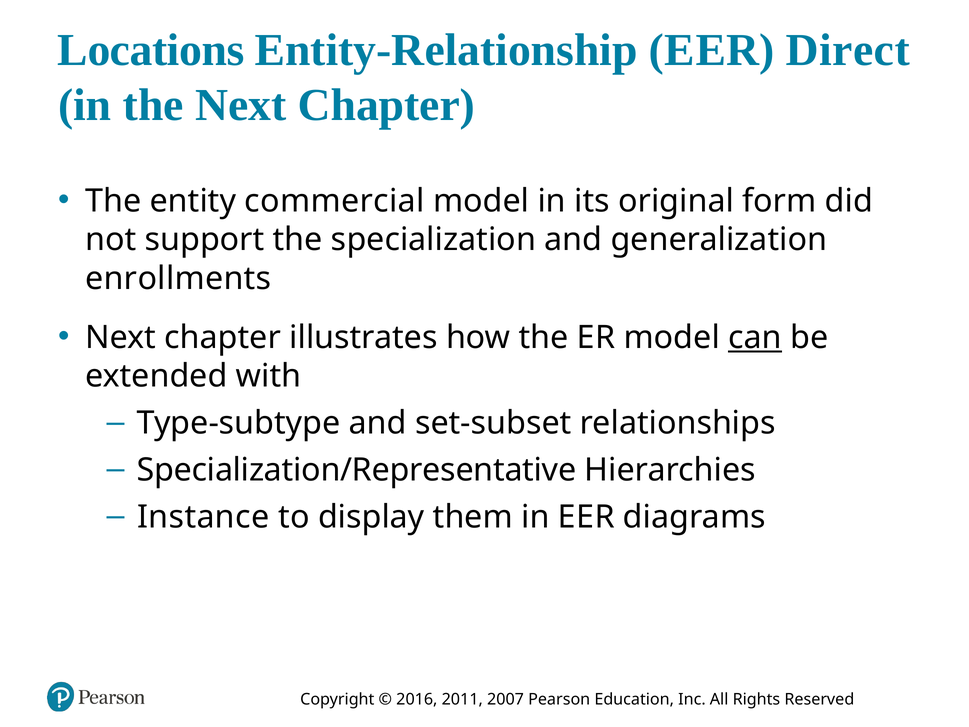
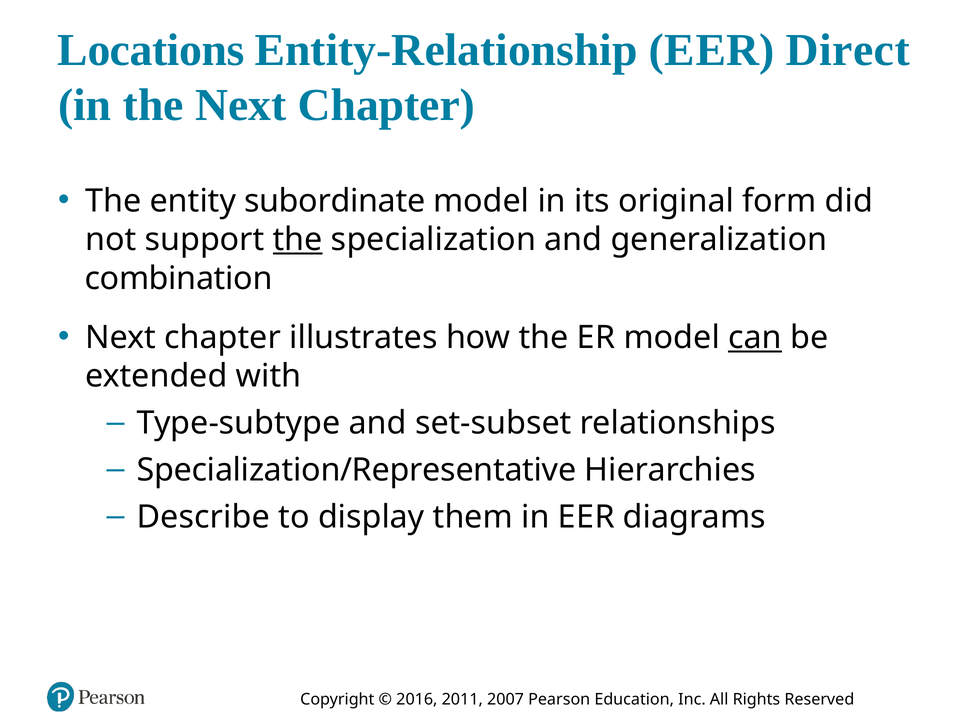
commercial: commercial -> subordinate
the at (298, 240) underline: none -> present
enrollments: enrollments -> combination
Instance: Instance -> Describe
